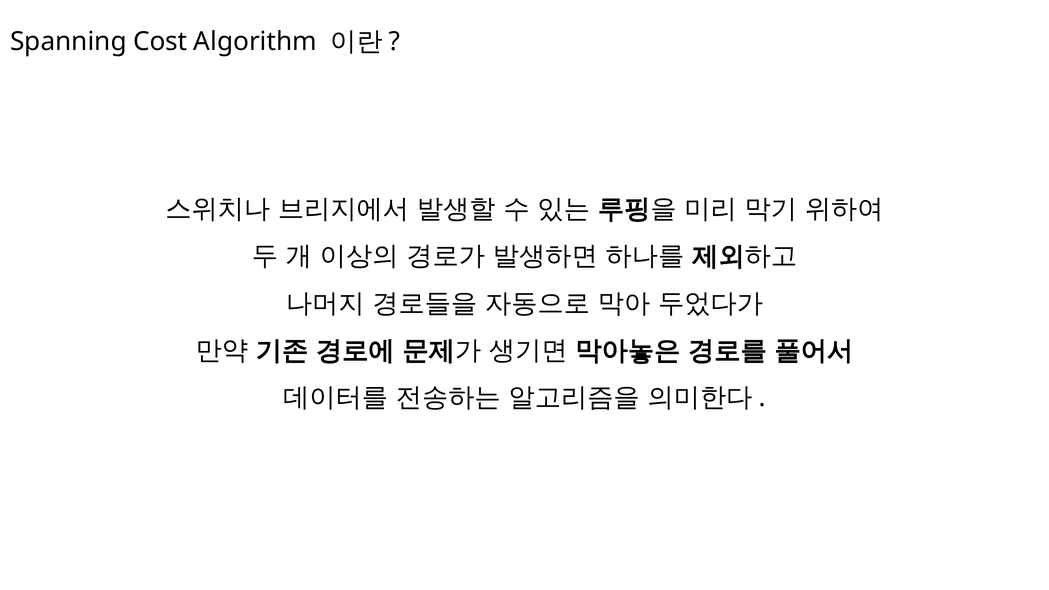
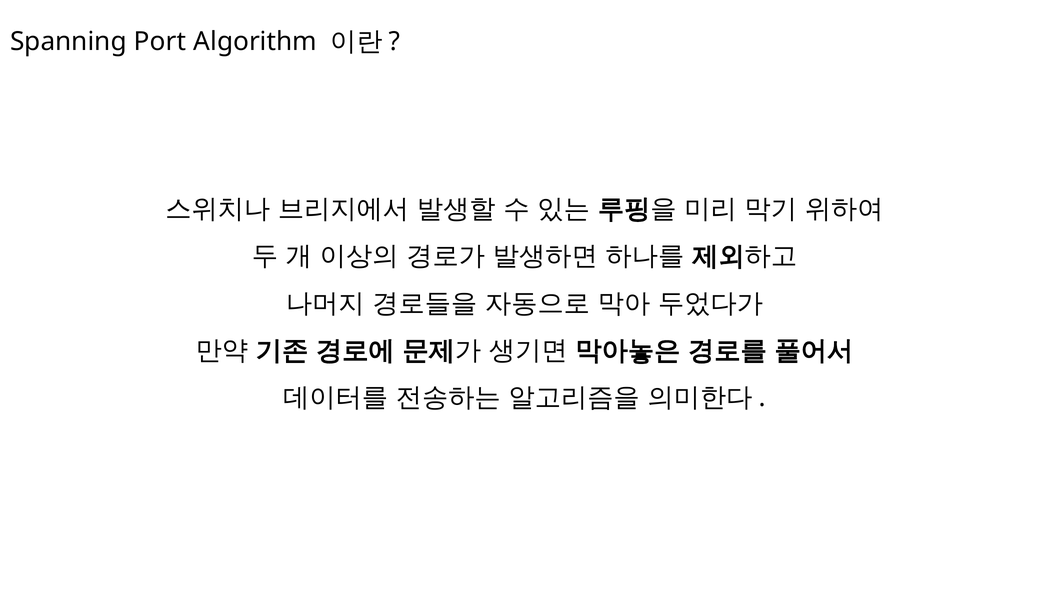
Cost: Cost -> Port
